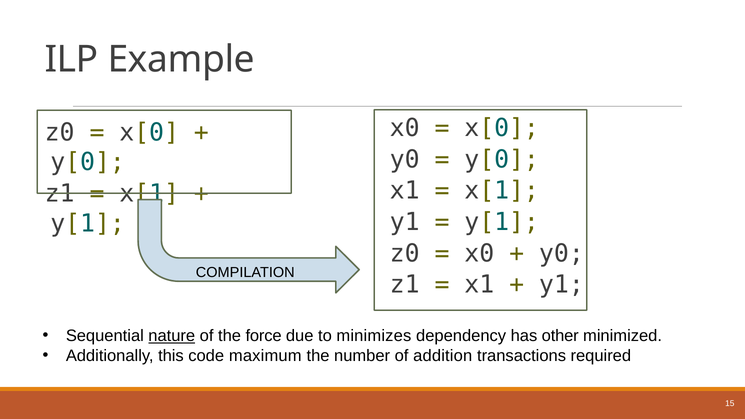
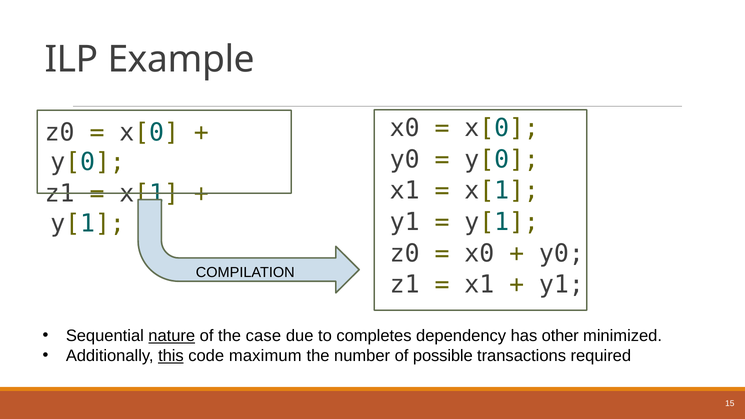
force: force -> case
minimizes: minimizes -> completes
this underline: none -> present
addition: addition -> possible
